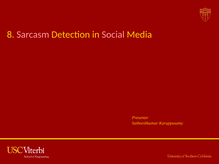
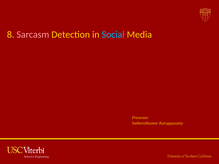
Social colour: pink -> light blue
